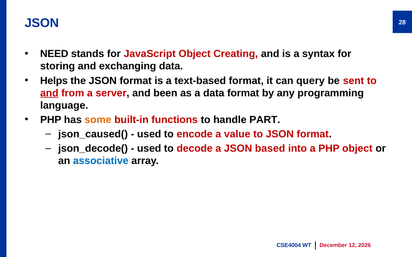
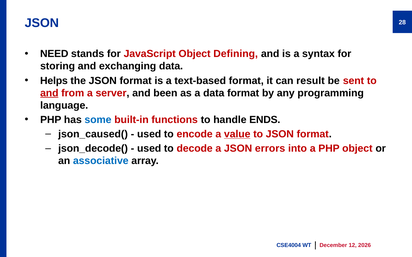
Creating: Creating -> Defining
query: query -> result
some colour: orange -> blue
PART: PART -> ENDS
value underline: none -> present
based: based -> errors
